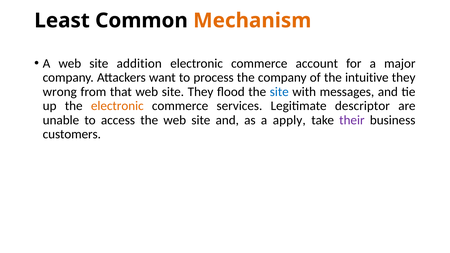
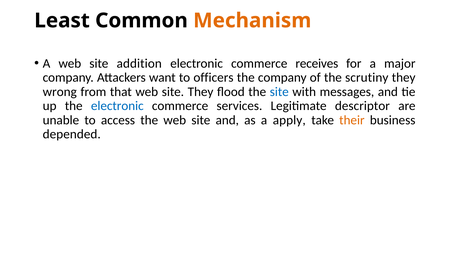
account: account -> receives
process: process -> officers
intuitive: intuitive -> scrutiny
electronic at (117, 106) colour: orange -> blue
their colour: purple -> orange
customers: customers -> depended
